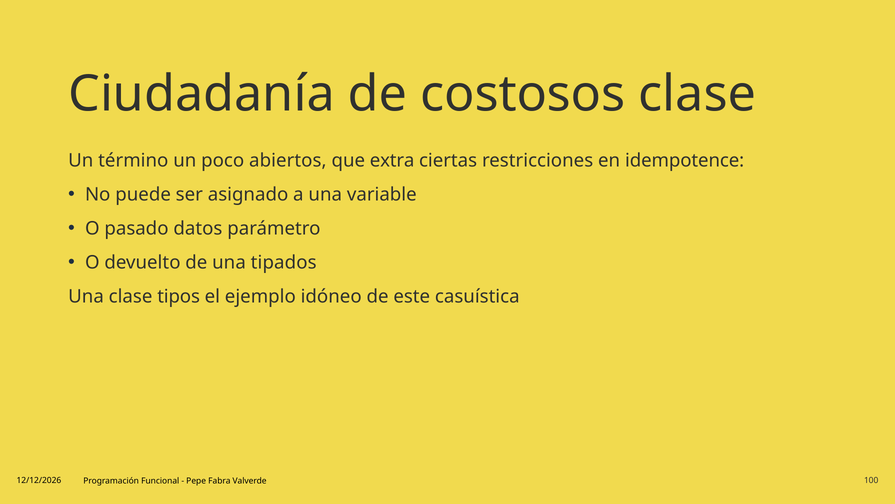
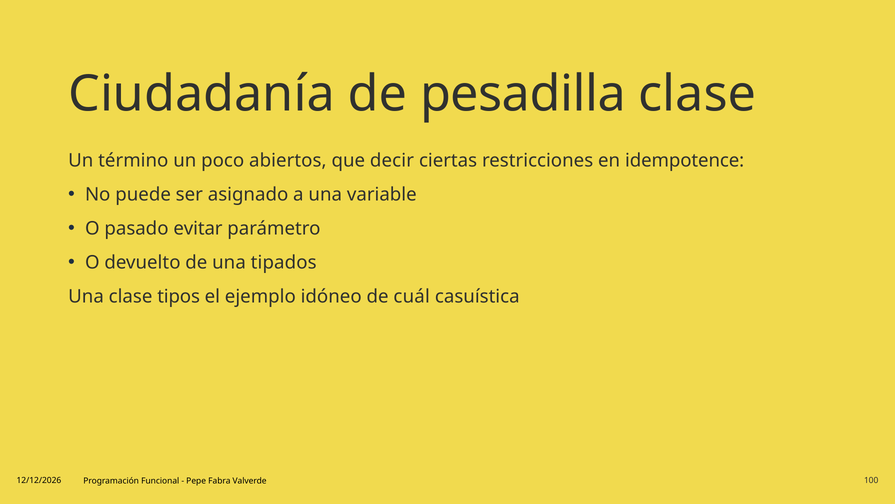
costosos: costosos -> pesadilla
extra: extra -> decir
datos: datos -> evitar
este: este -> cuál
